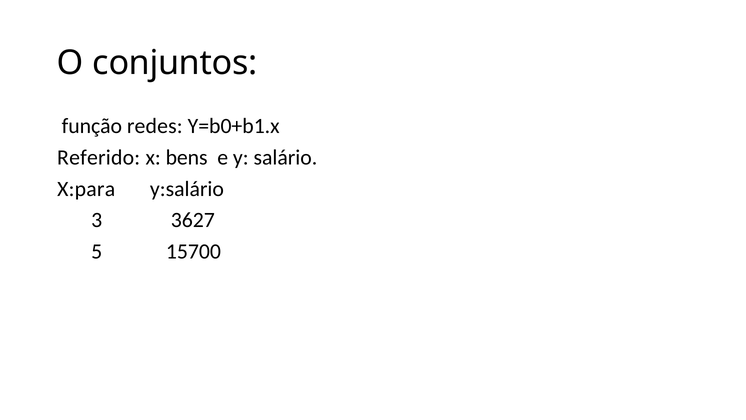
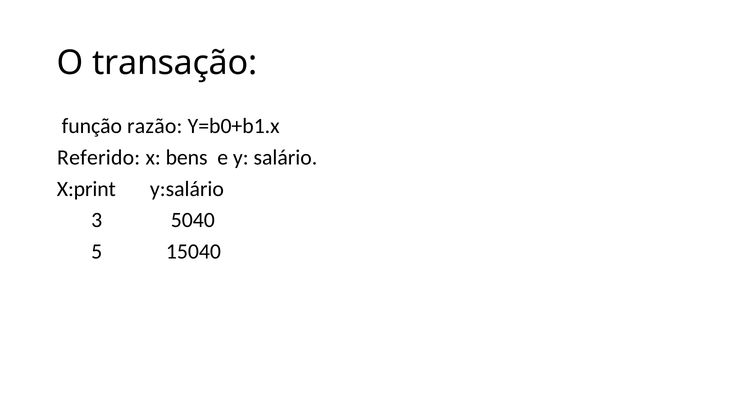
conjuntos: conjuntos -> transação
redes: redes -> razão
X:para: X:para -> X:print
3627: 3627 -> 5040
15700: 15700 -> 15040
